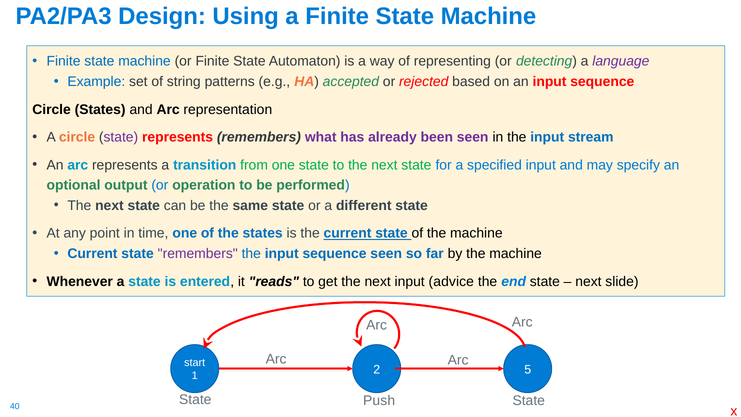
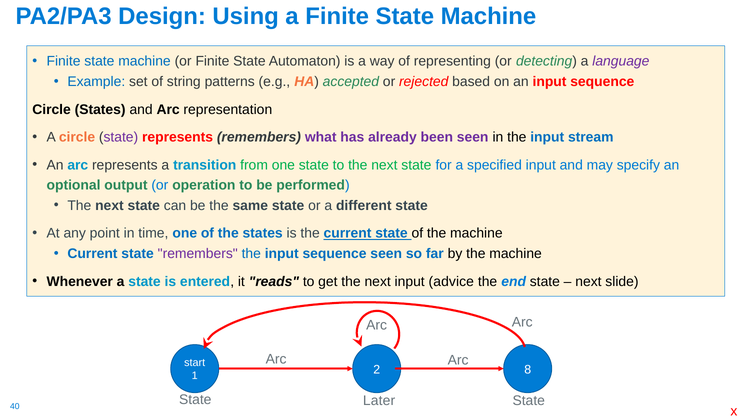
5: 5 -> 8
Push: Push -> Later
